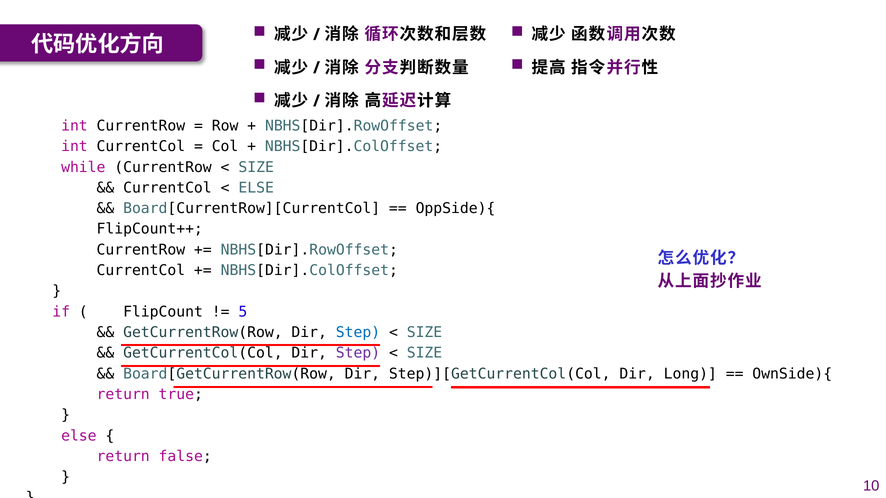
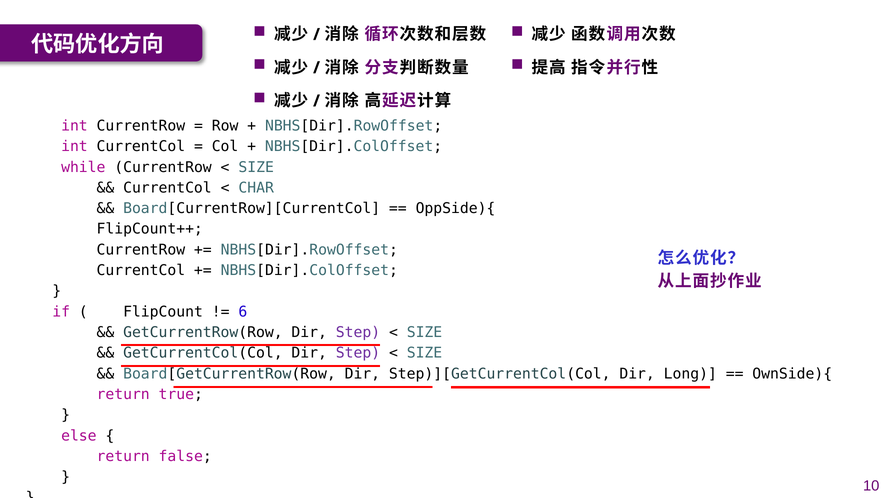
ELSE at (256, 188): ELSE -> CHAR
5: 5 -> 6
Step at (358, 333) colour: blue -> purple
